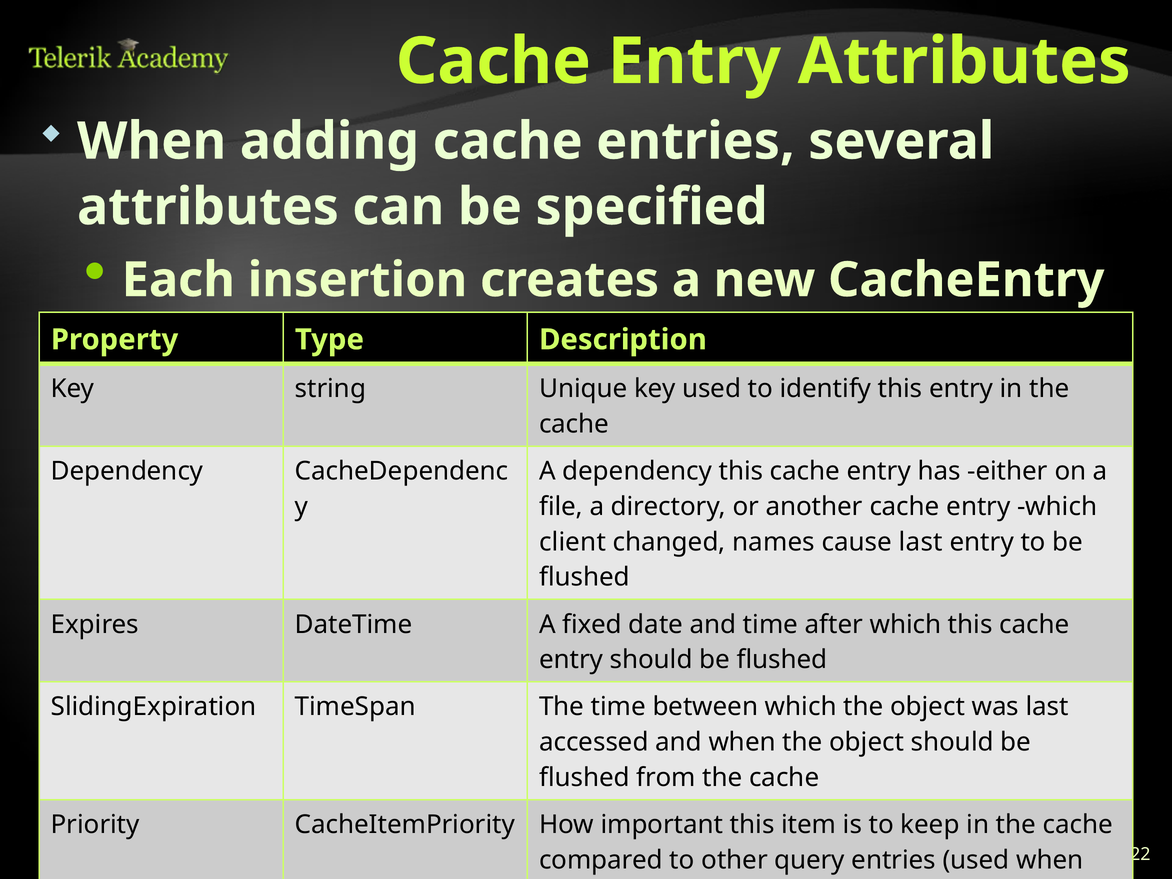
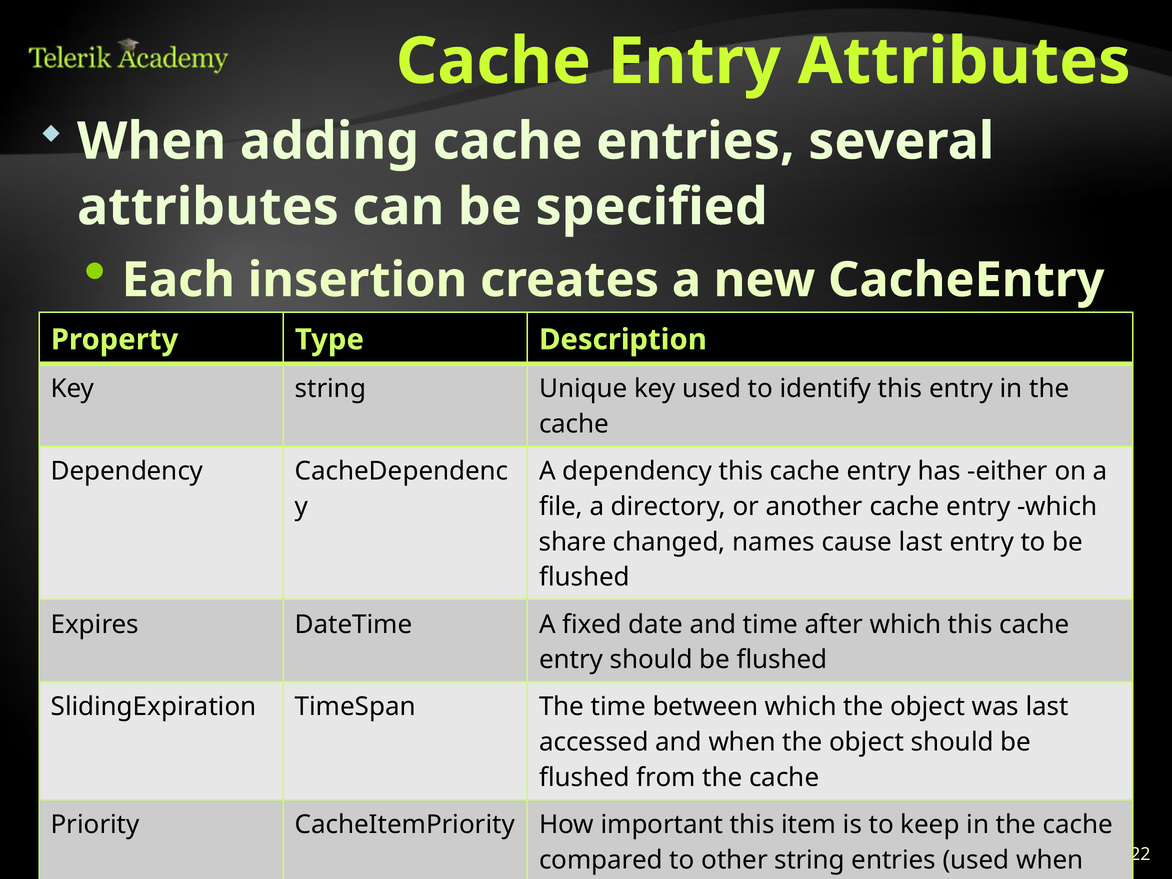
client: client -> share
other query: query -> string
